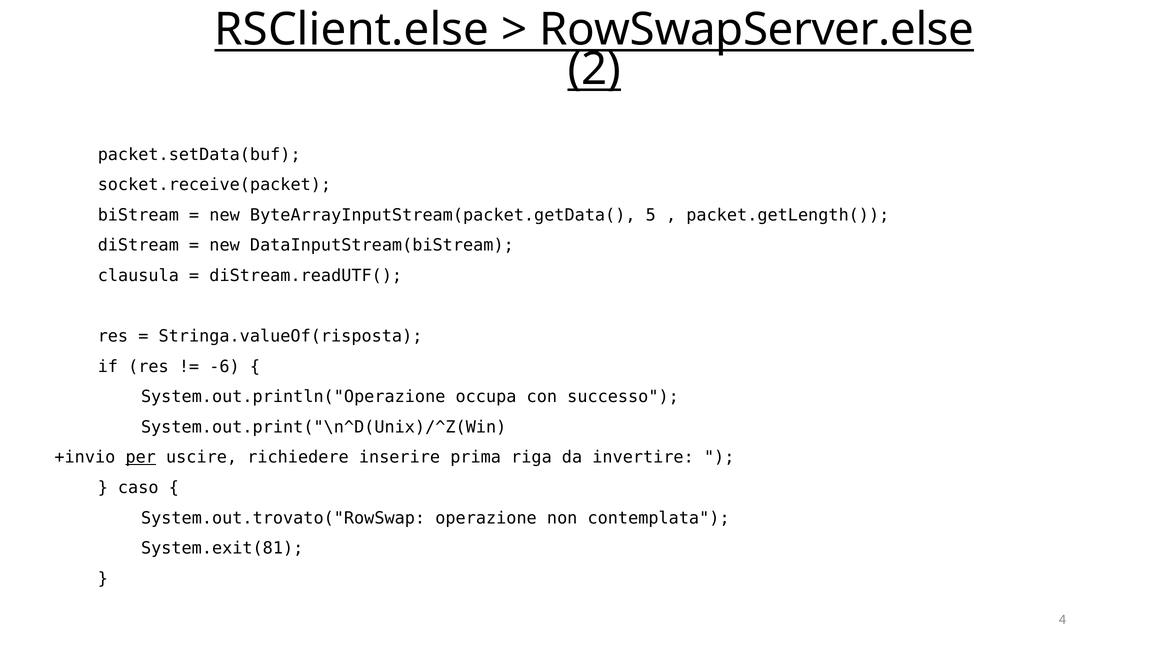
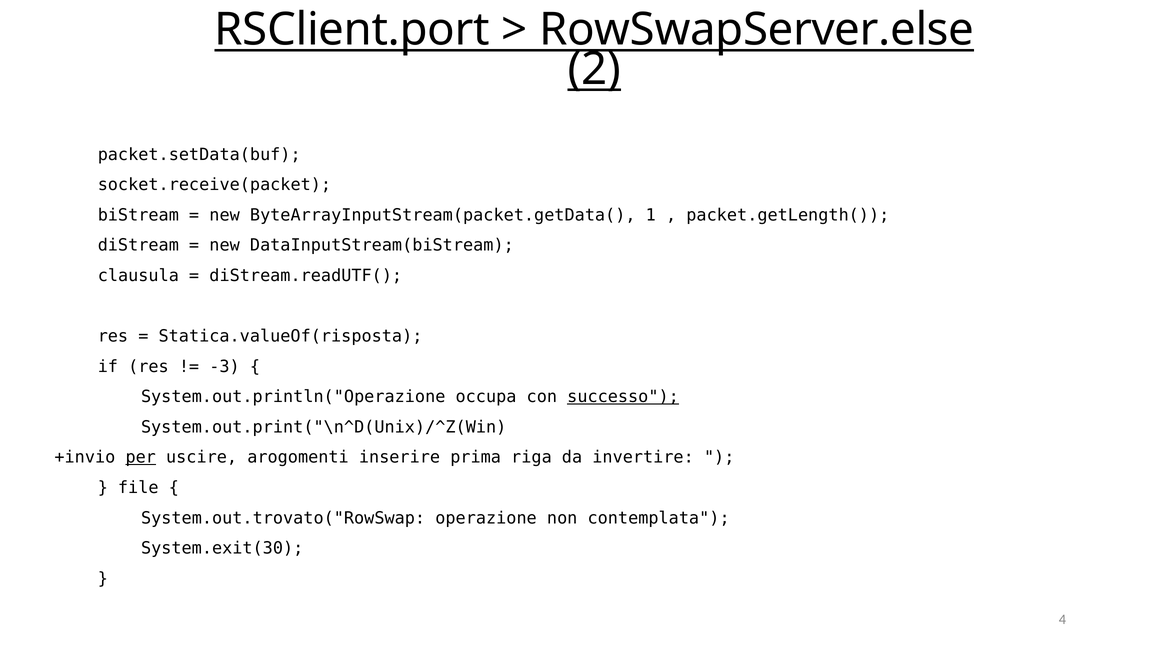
RSClient.else: RSClient.else -> RSClient.port
5: 5 -> 1
Stringa.valueOf(risposta: Stringa.valueOf(risposta -> Statica.valueOf(risposta
-6: -6 -> -3
successo underline: none -> present
richiedere: richiedere -> arogomenti
caso: caso -> file
System.exit(81: System.exit(81 -> System.exit(30
